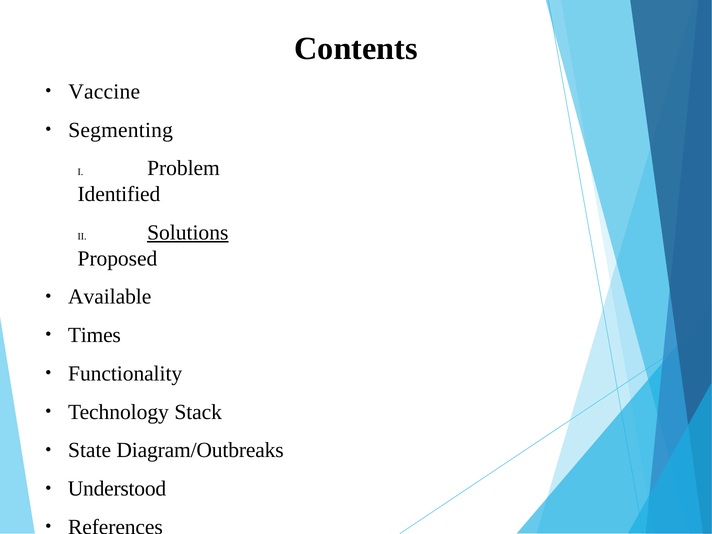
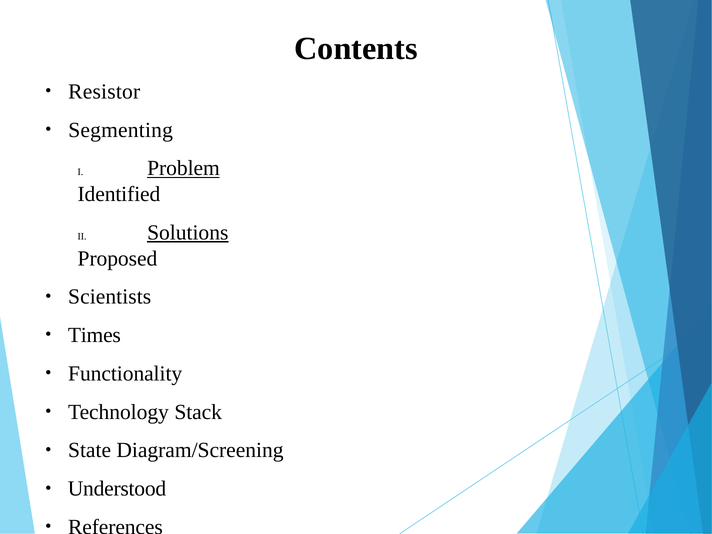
Vaccine: Vaccine -> Resistor
Problem underline: none -> present
Available: Available -> Scientists
Diagram/Outbreaks: Diagram/Outbreaks -> Diagram/Screening
